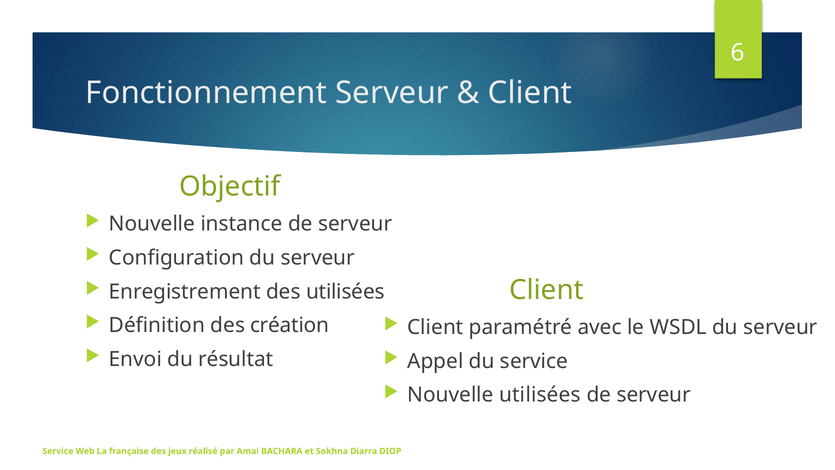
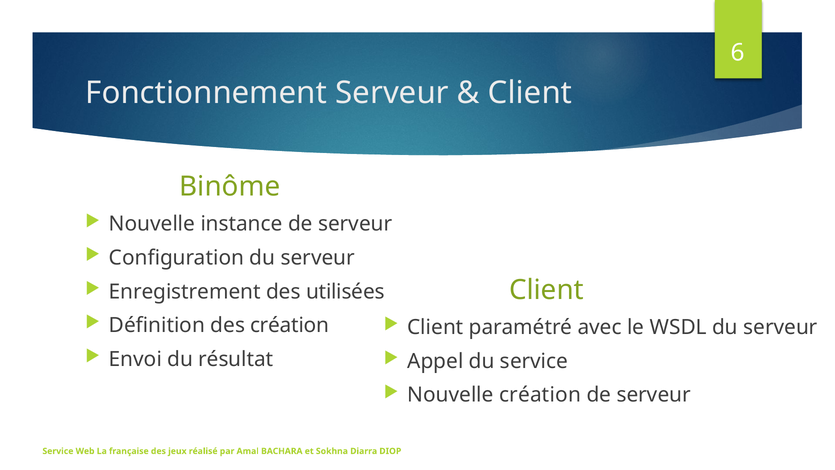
Objectif: Objectif -> Binôme
Nouvelle utilisées: utilisées -> création
